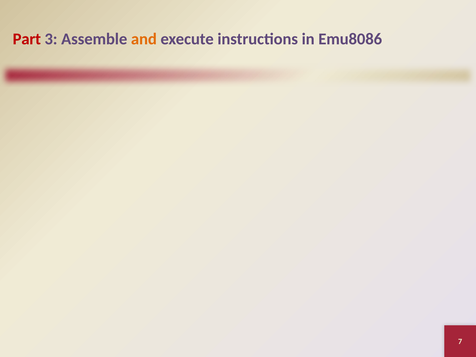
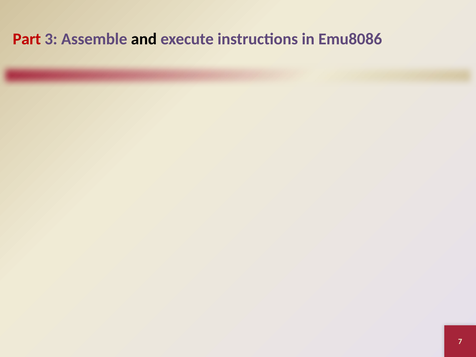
and colour: orange -> black
